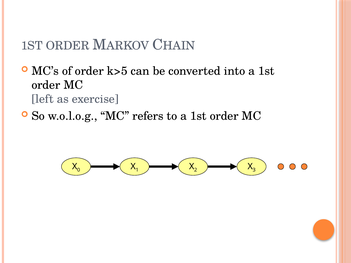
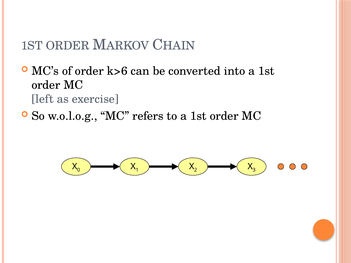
k>5: k>5 -> k>6
